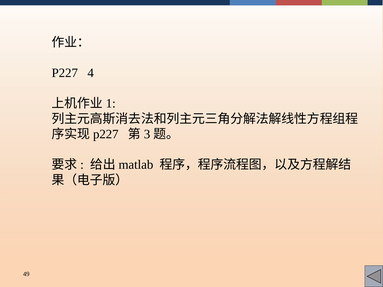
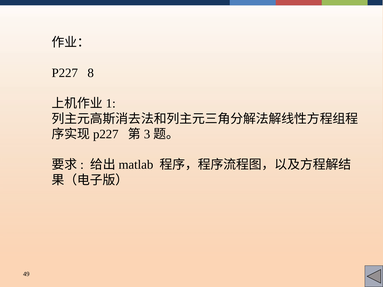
4: 4 -> 8
